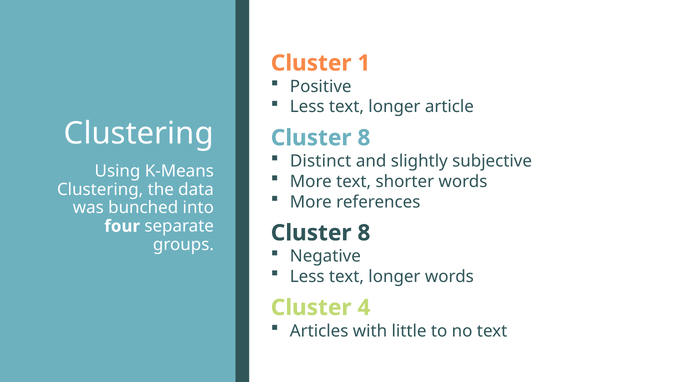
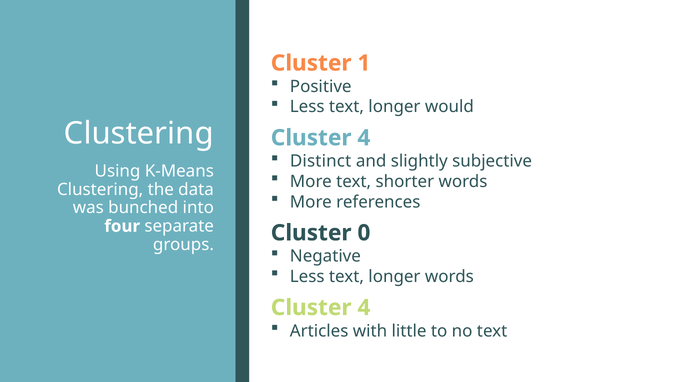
article: article -> would
8 at (364, 138): 8 -> 4
8 at (364, 233): 8 -> 0
